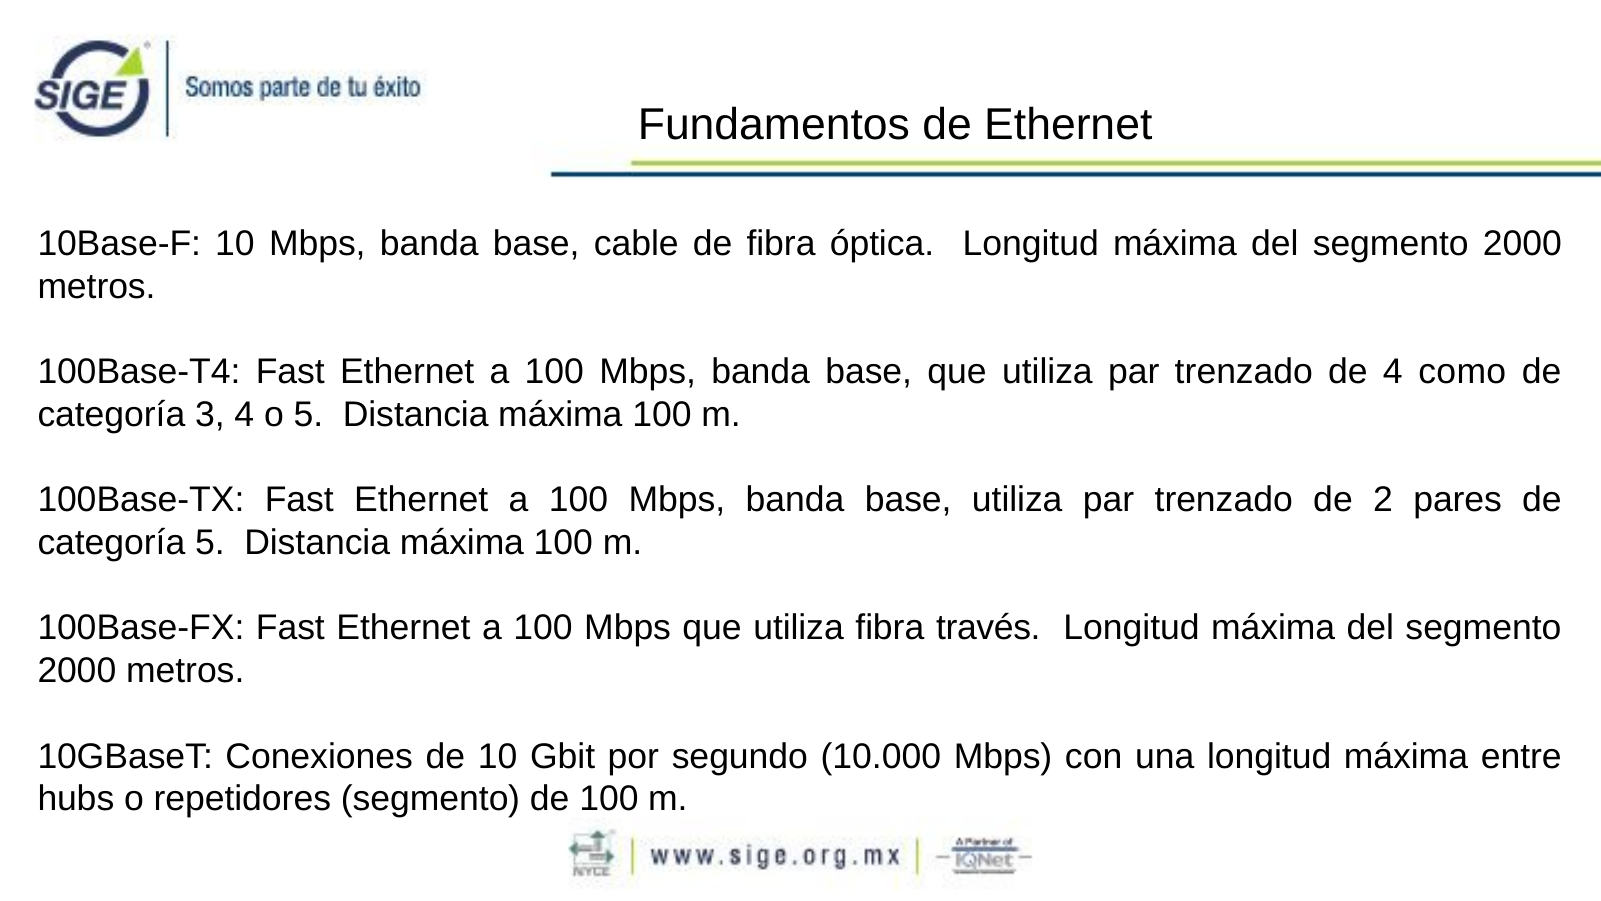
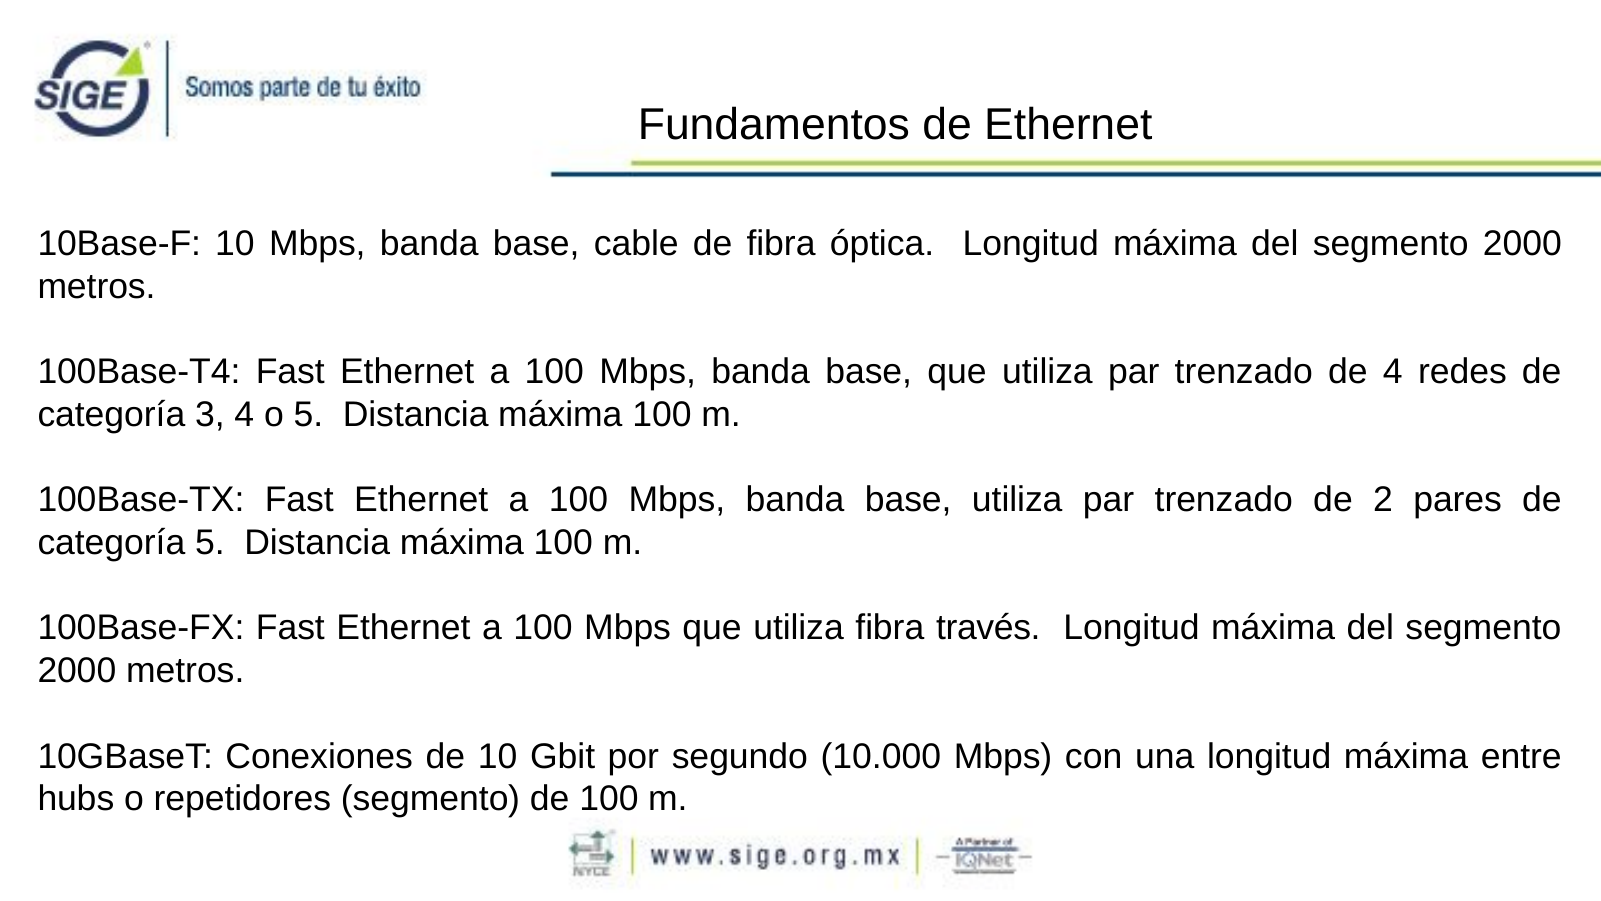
como: como -> redes
